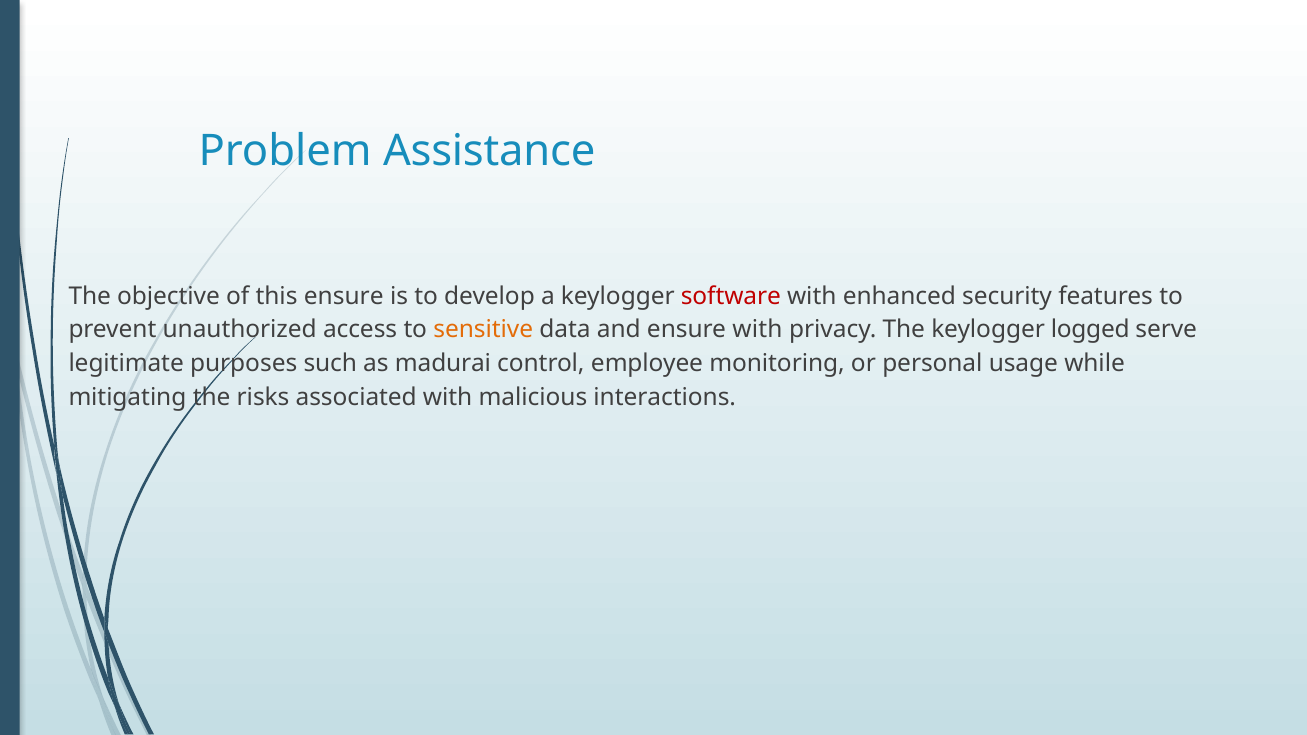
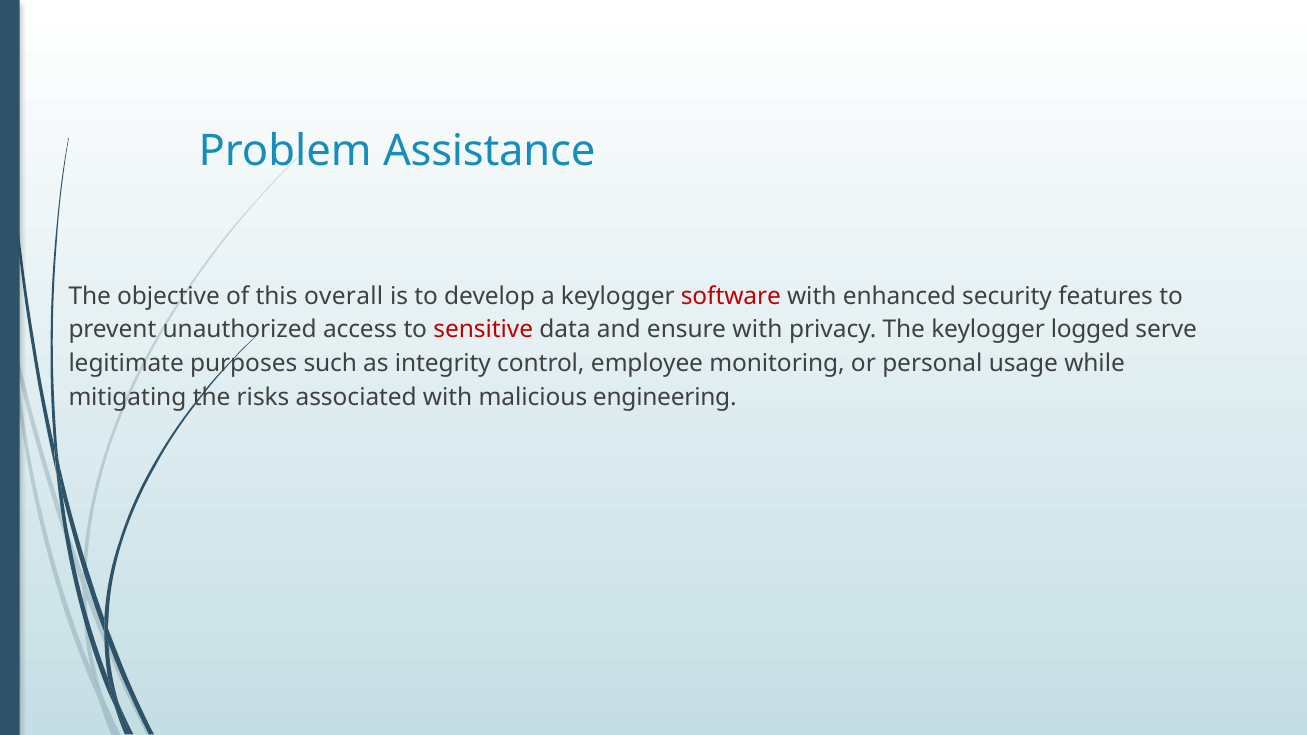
this ensure: ensure -> overall
sensitive colour: orange -> red
madurai: madurai -> integrity
interactions: interactions -> engineering
